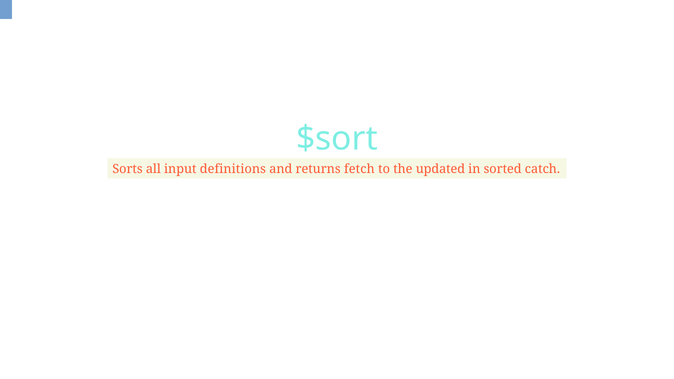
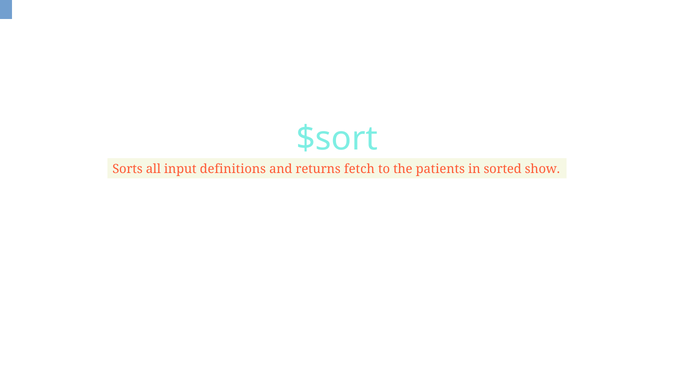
updated: updated -> patients
catch: catch -> show
